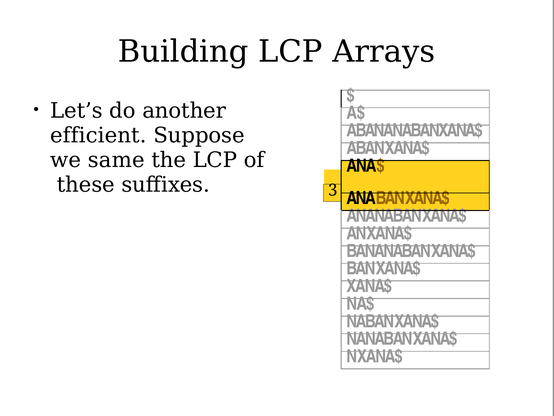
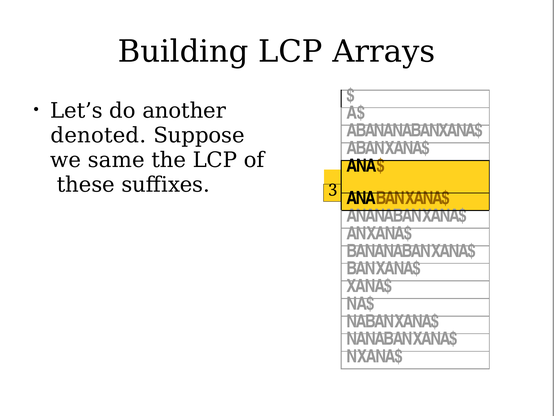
efficient: efficient -> denoted
